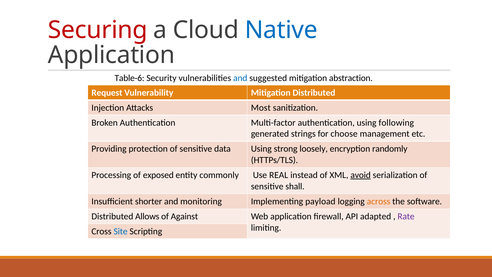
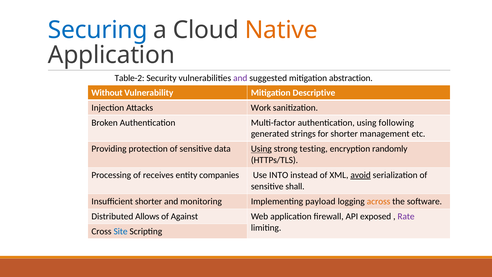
Securing colour: red -> blue
Native colour: blue -> orange
Table-6: Table-6 -> Table-2
and at (240, 78) colour: blue -> purple
Request: Request -> Without
Mitigation Distributed: Distributed -> Descriptive
Most: Most -> Work
for choose: choose -> shorter
Using at (261, 149) underline: none -> present
loosely: loosely -> testing
exposed: exposed -> receives
commonly: commonly -> companies
REAL: REAL -> INTO
adapted: adapted -> exposed
